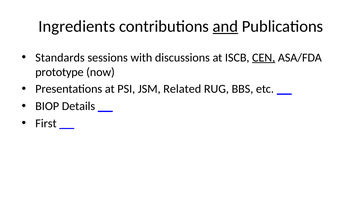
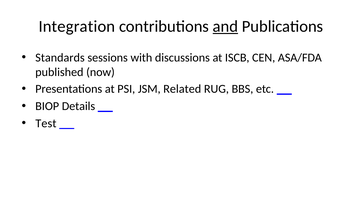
Ingredients: Ingredients -> Integration
CEN underline: present -> none
prototype: prototype -> published
First: First -> Test
